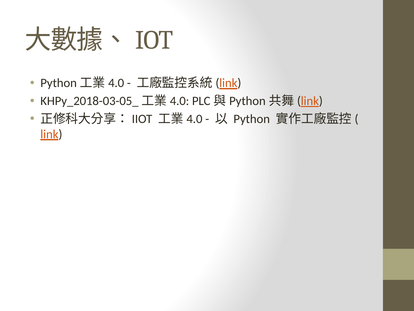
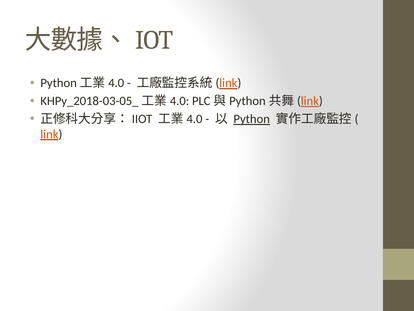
Python underline: none -> present
